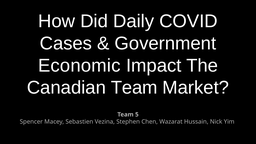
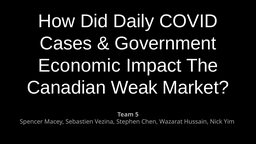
Canadian Team: Team -> Weak
